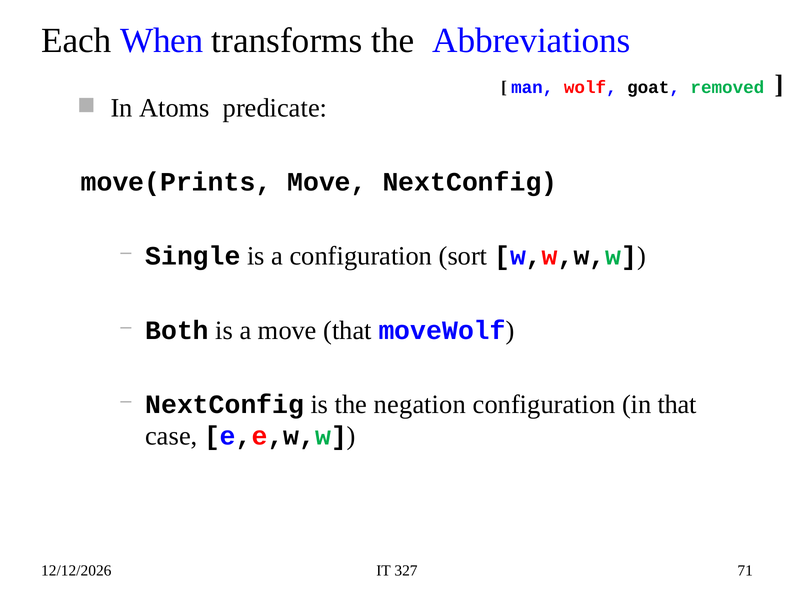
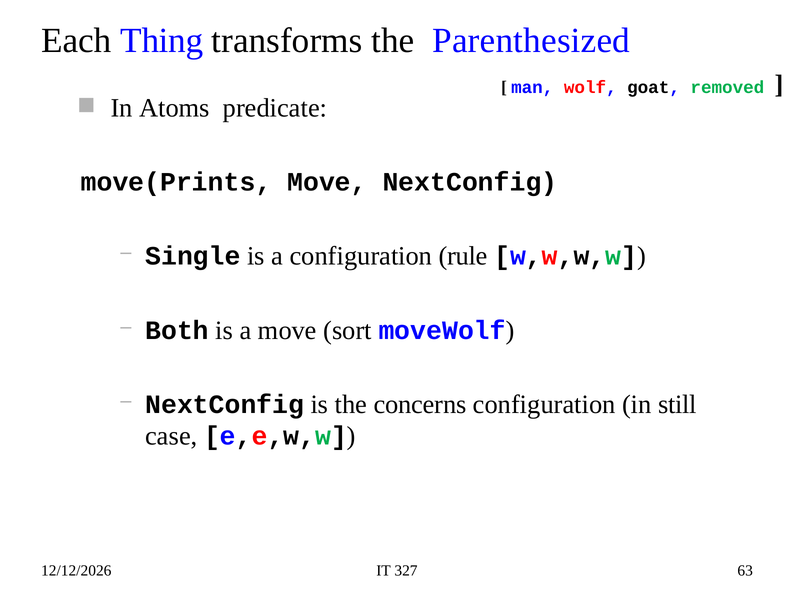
When: When -> Thing
Abbreviations: Abbreviations -> Parenthesized
sort: sort -> rule
move that: that -> sort
negation: negation -> concerns
in that: that -> still
71: 71 -> 63
